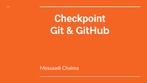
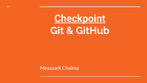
Checkpoint underline: none -> present
